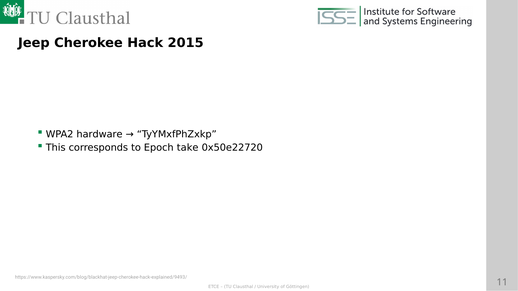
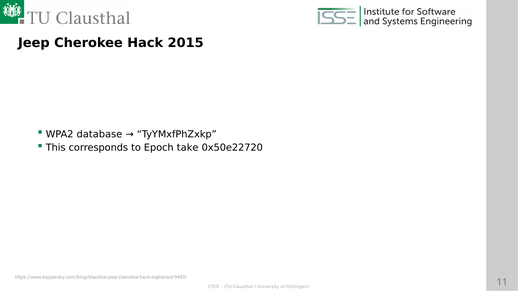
hardware: hardware -> database
